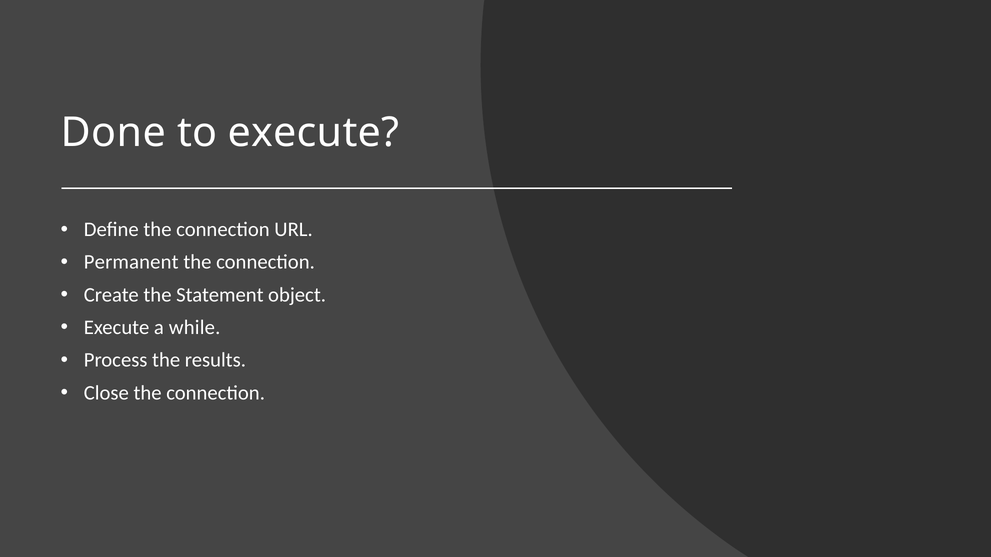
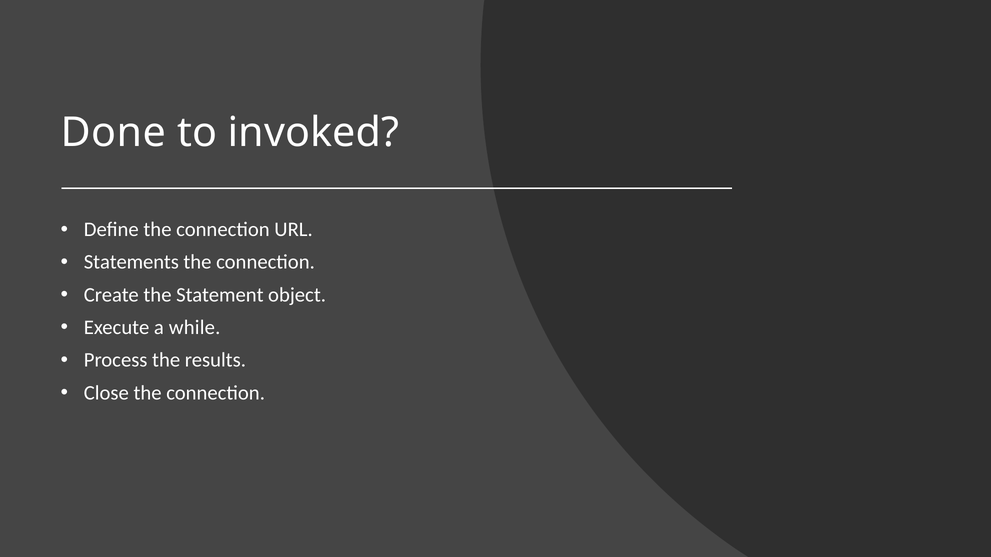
to execute: execute -> invoked
Permanent: Permanent -> Statements
